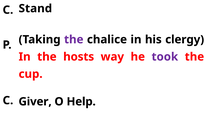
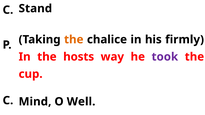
the at (74, 40) colour: purple -> orange
clergy: clergy -> firmly
Giver: Giver -> Mind
Help: Help -> Well
